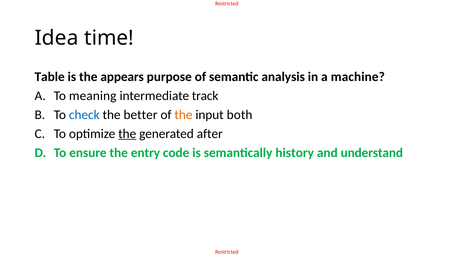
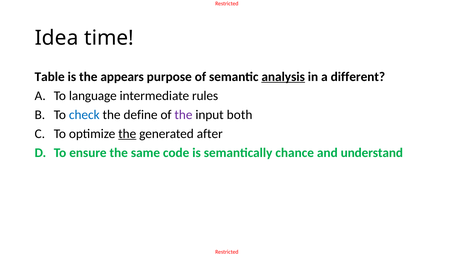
analysis underline: none -> present
machine: machine -> different
meaning: meaning -> language
track: track -> rules
better: better -> define
the at (183, 115) colour: orange -> purple
entry: entry -> same
history: history -> chance
